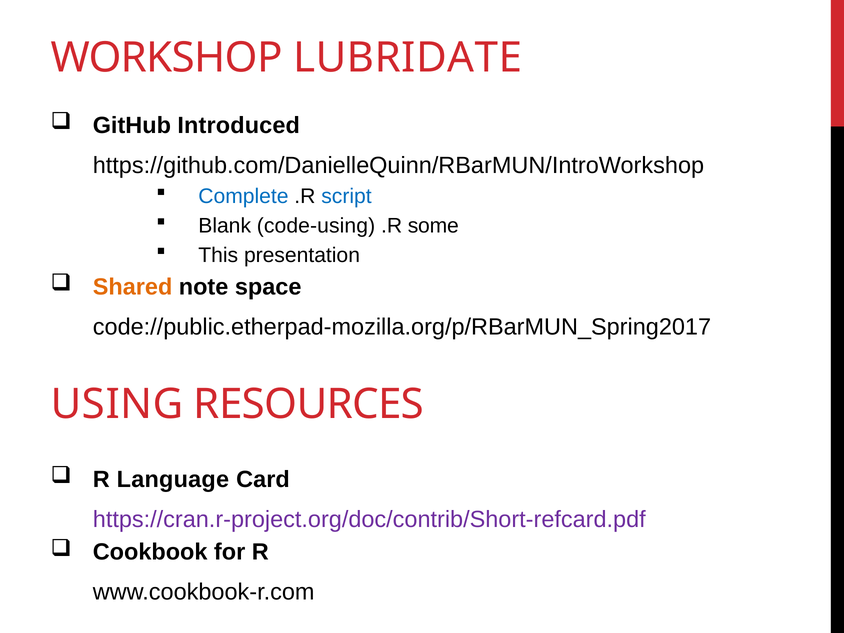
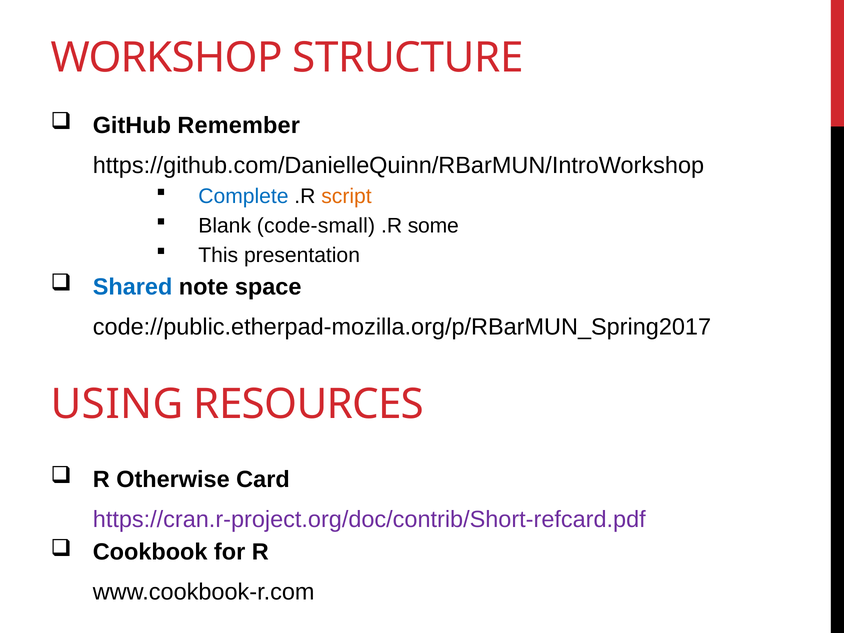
LUBRIDATE: LUBRIDATE -> STRUCTURE
Introduced: Introduced -> Remember
script colour: blue -> orange
code-using: code-using -> code-small
Shared colour: orange -> blue
Language: Language -> Otherwise
